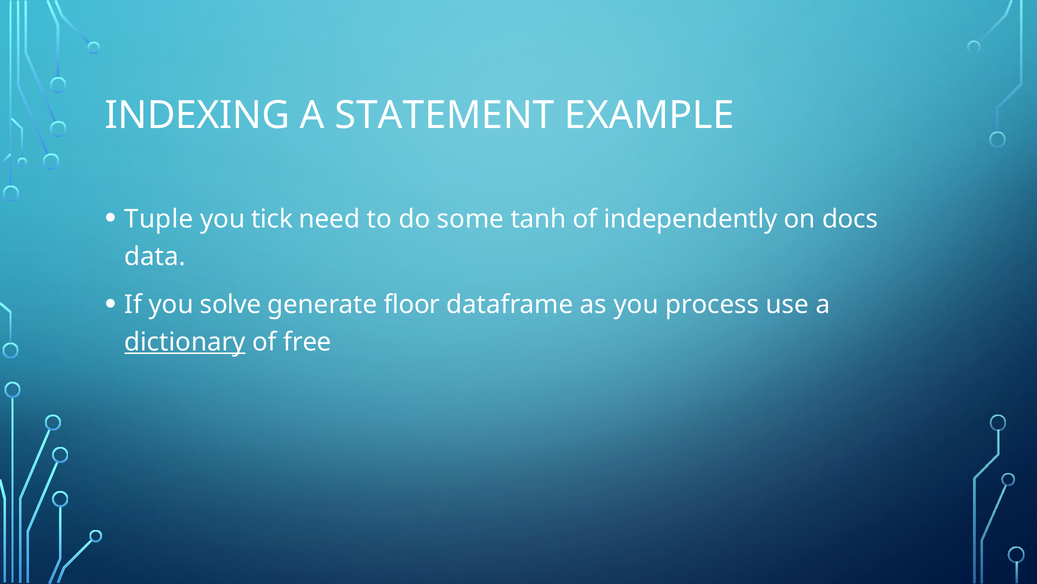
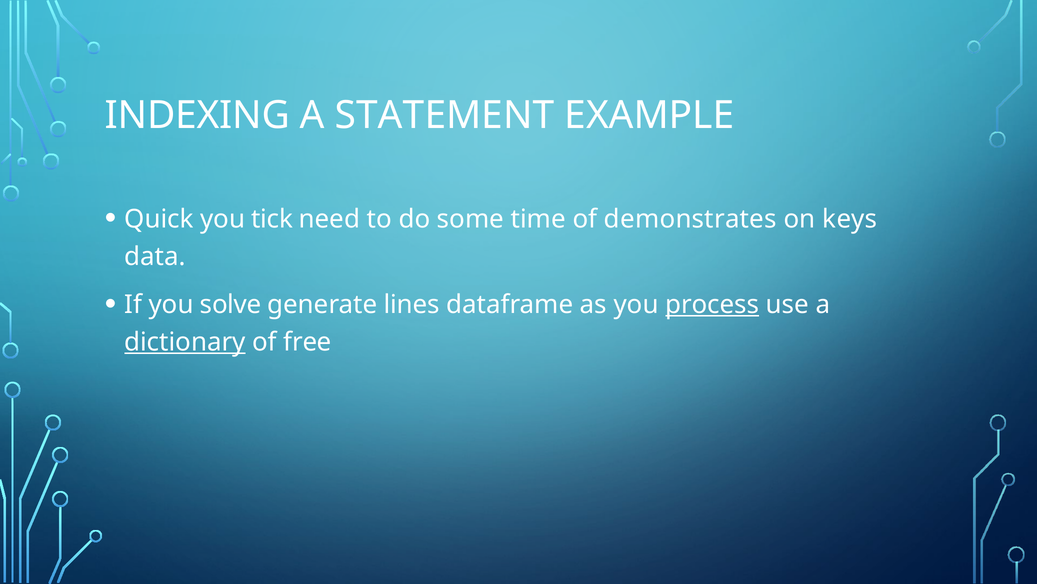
Tuple: Tuple -> Quick
tanh: tanh -> time
independently: independently -> demonstrates
docs: docs -> keys
floor: floor -> lines
process underline: none -> present
